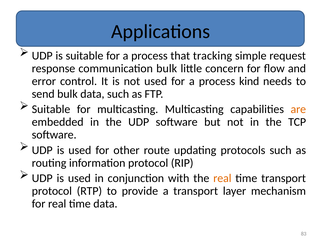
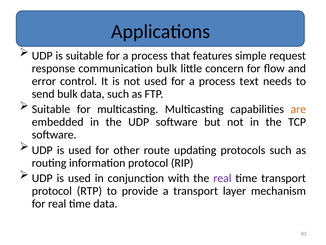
tracking: tracking -> features
kind: kind -> text
real at (222, 178) colour: orange -> purple
